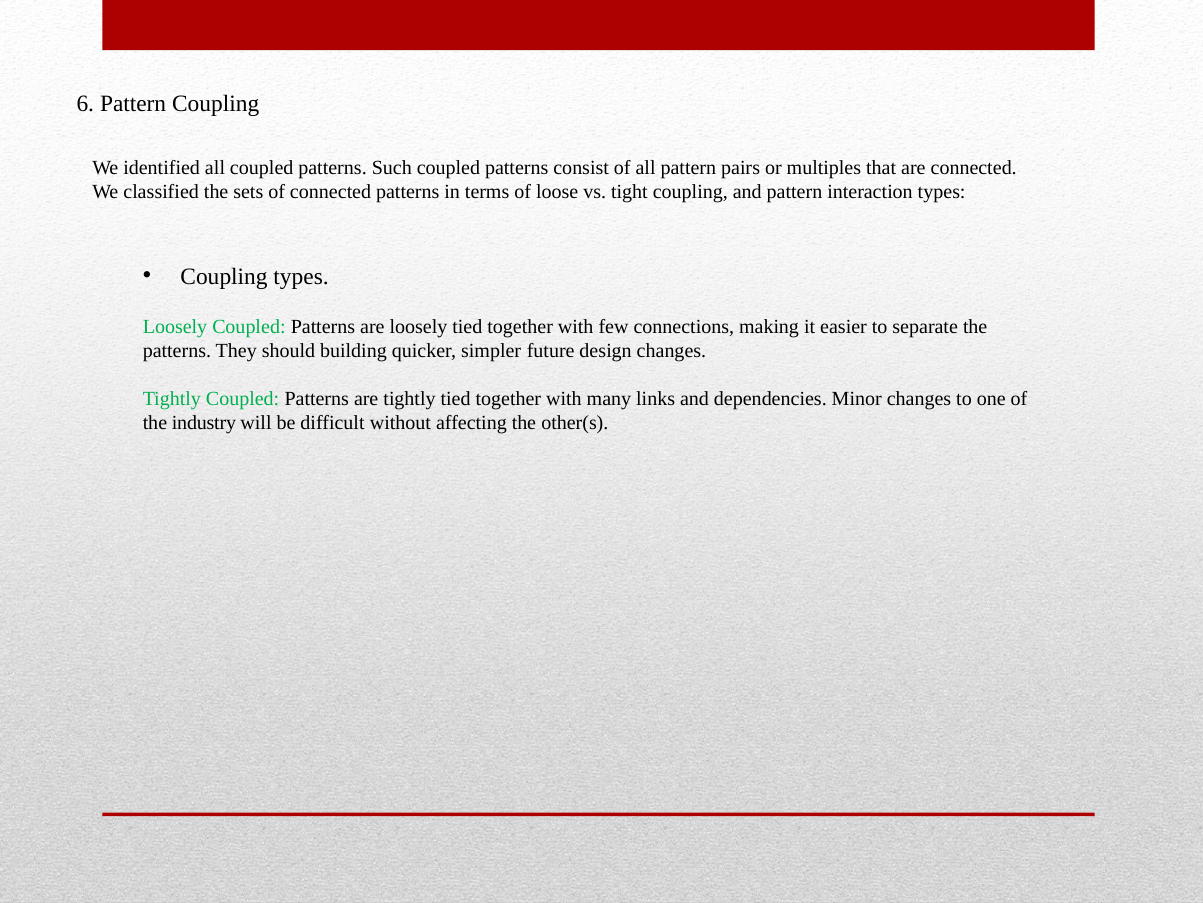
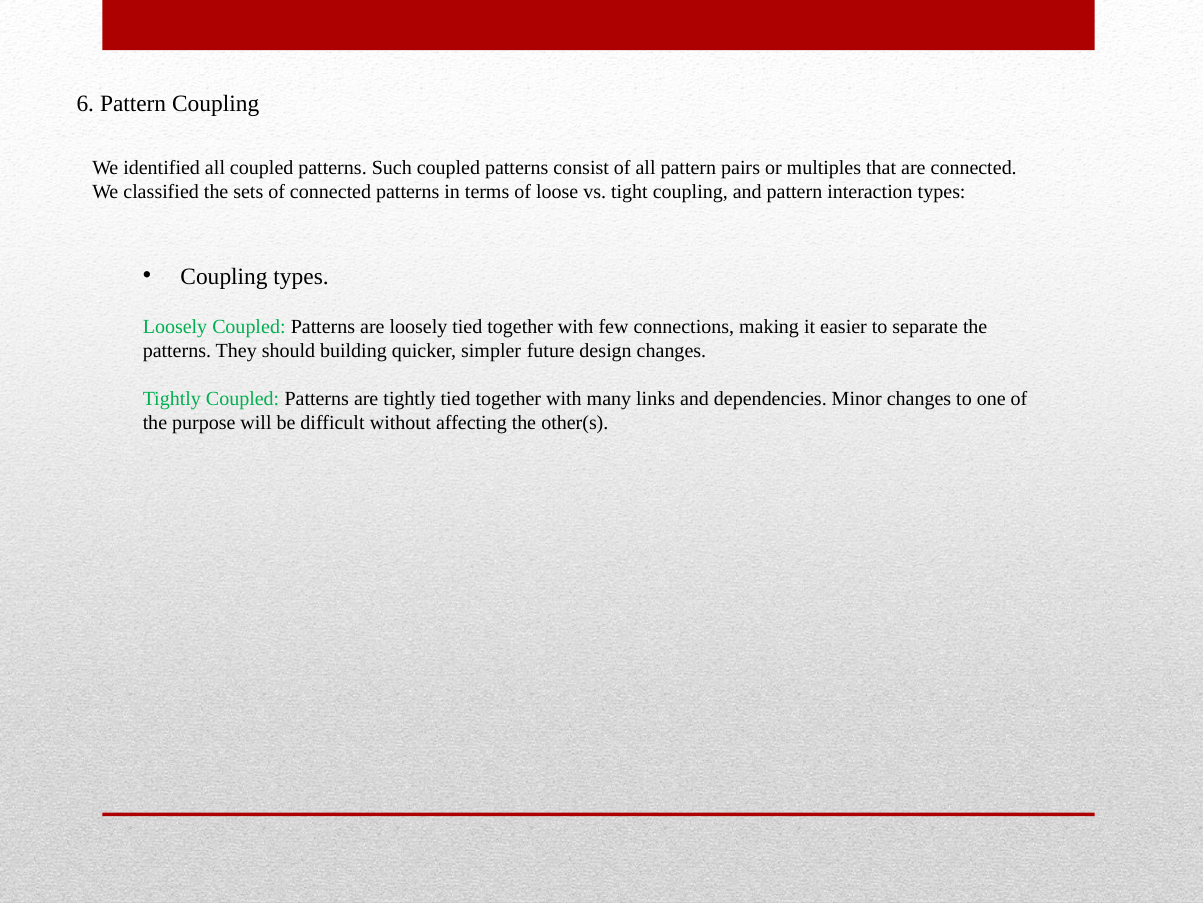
industry: industry -> purpose
